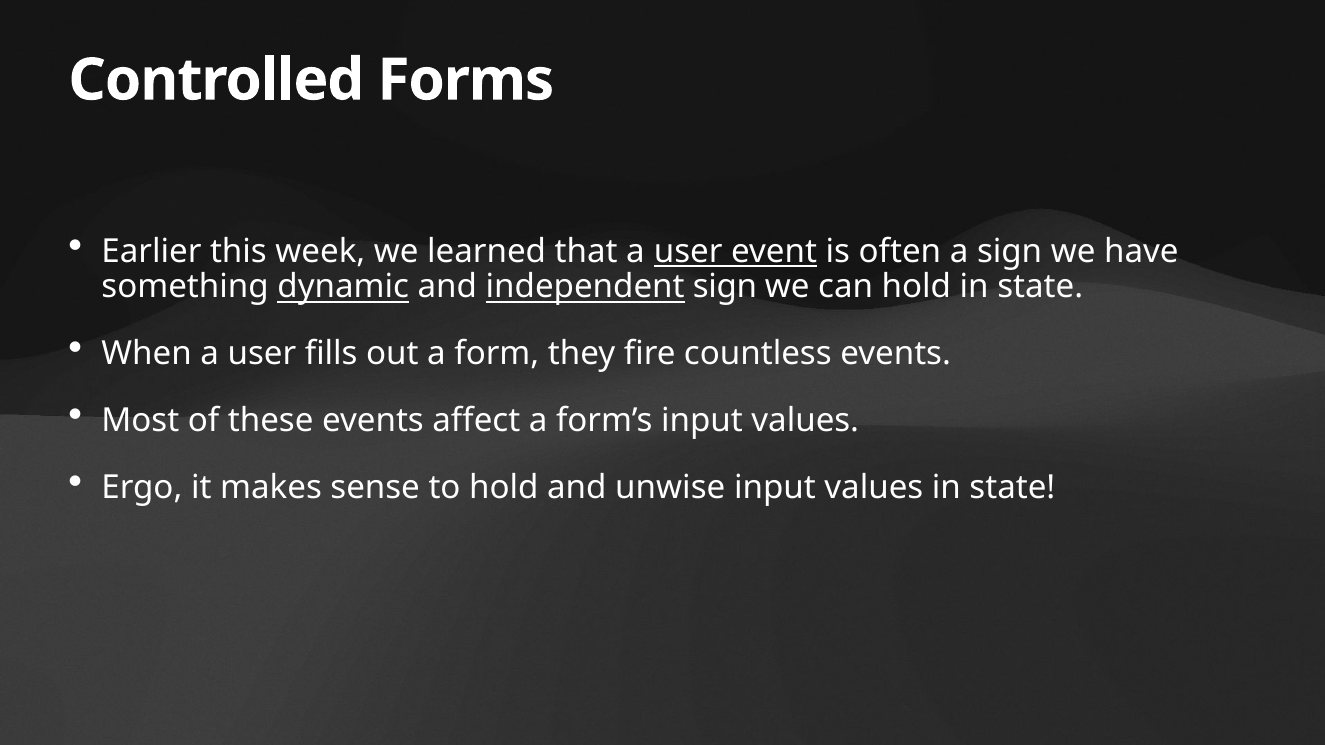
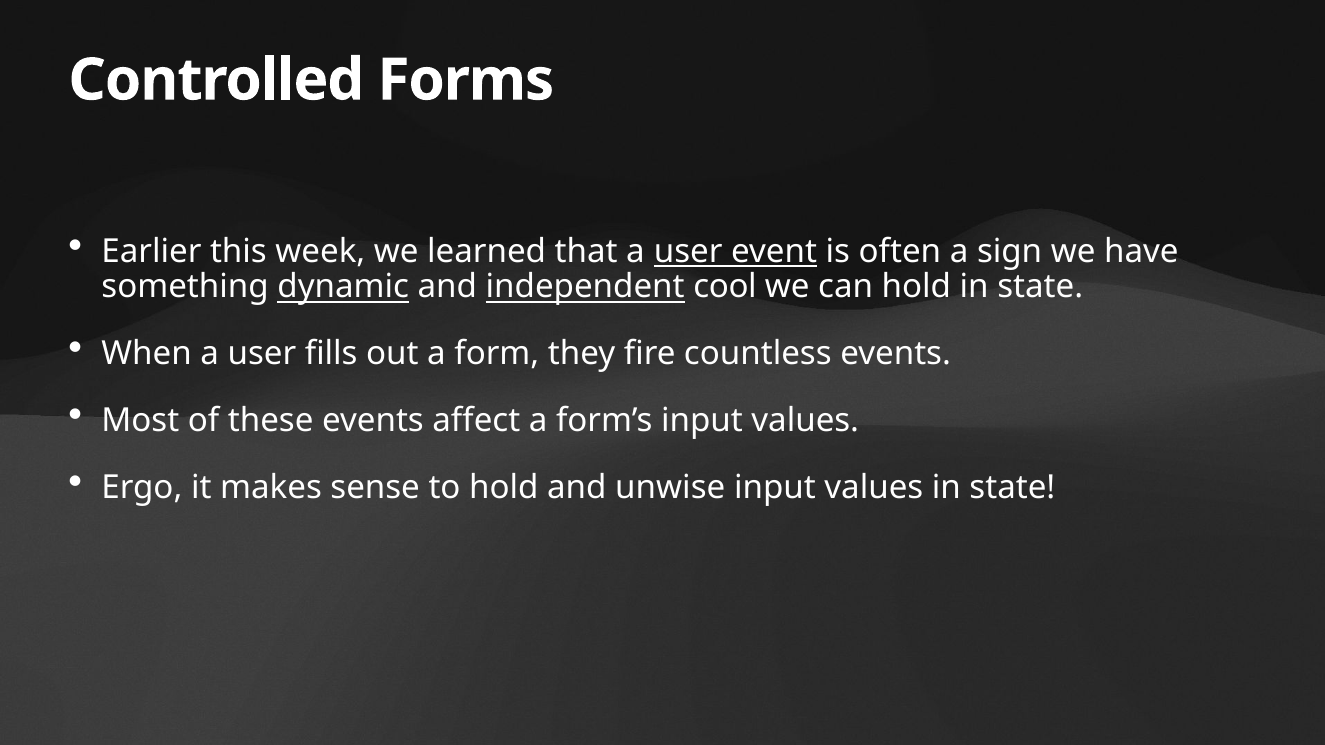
independent sign: sign -> cool
